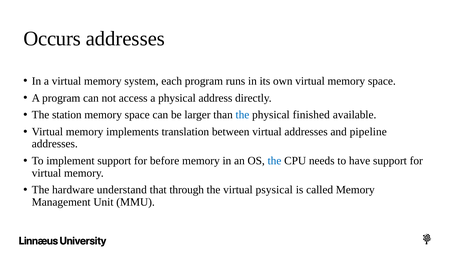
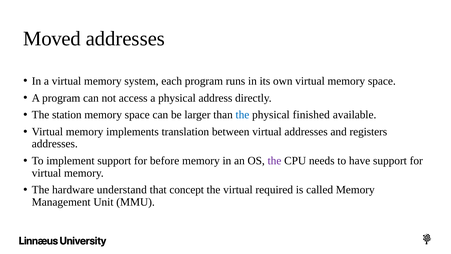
Occurs: Occurs -> Moved
pipeline: pipeline -> registers
the at (274, 161) colour: blue -> purple
through: through -> concept
psysical: psysical -> required
